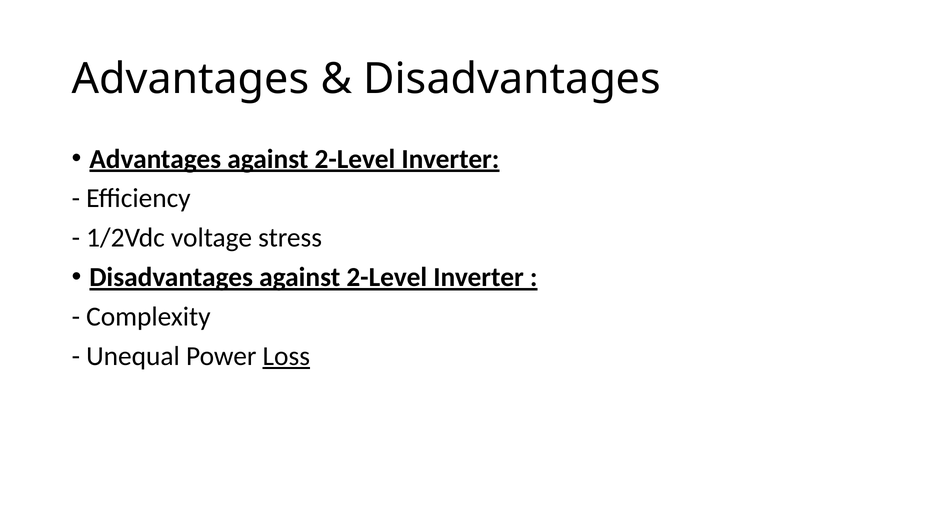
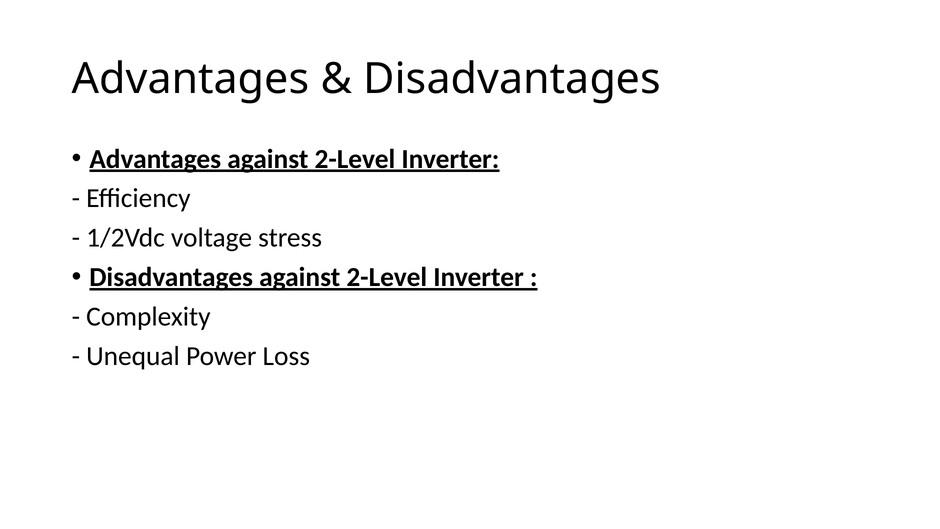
Loss underline: present -> none
